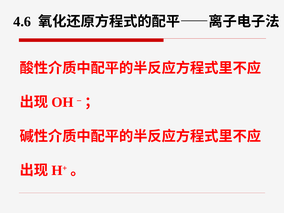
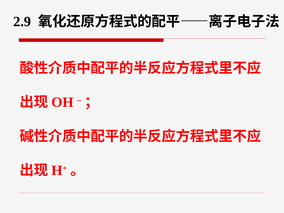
4.6: 4.6 -> 2.9
